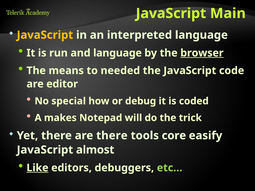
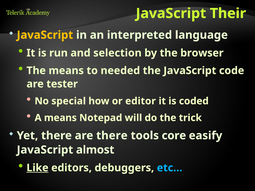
Main: Main -> Their
and language: language -> selection
browser underline: present -> none
editor: editor -> tester
debug: debug -> editor
A makes: makes -> means
etc… colour: light green -> light blue
